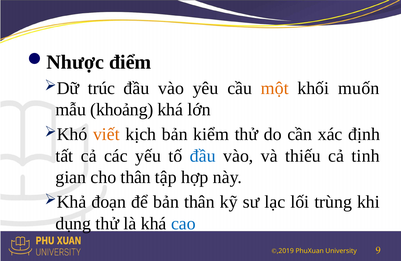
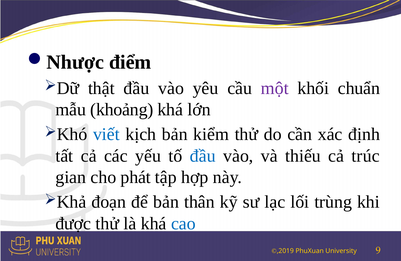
trúc: trúc -> thật
một colour: orange -> purple
muốn: muốn -> chuẩn
viết colour: orange -> blue
tinh: tinh -> trúc
cho thân: thân -> phát
dụng: dụng -> được
